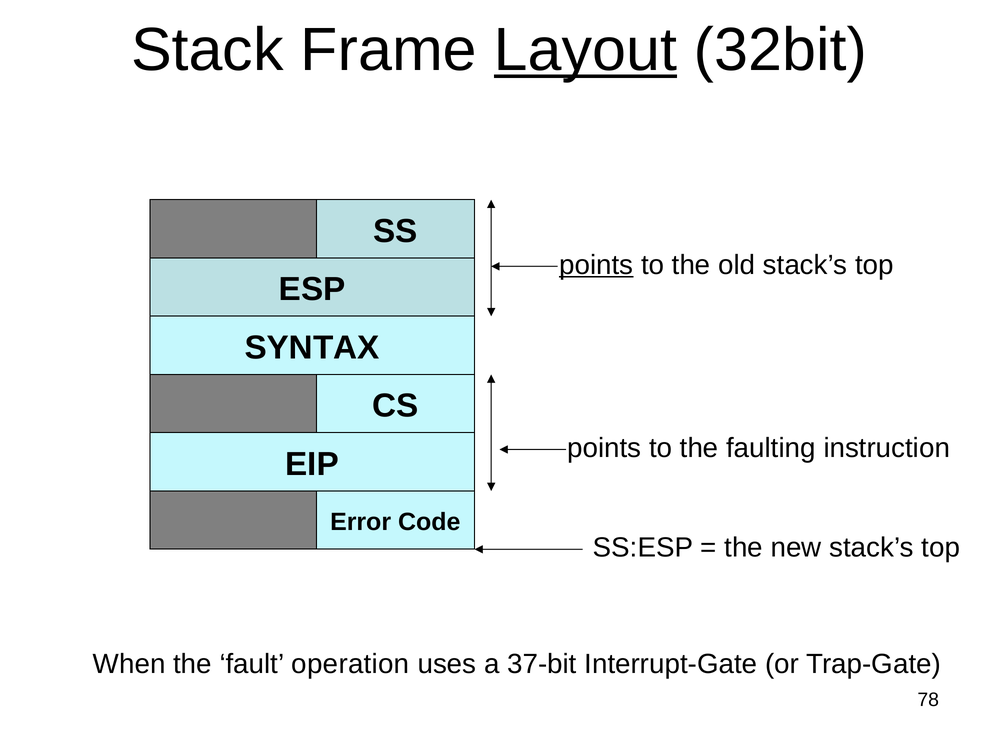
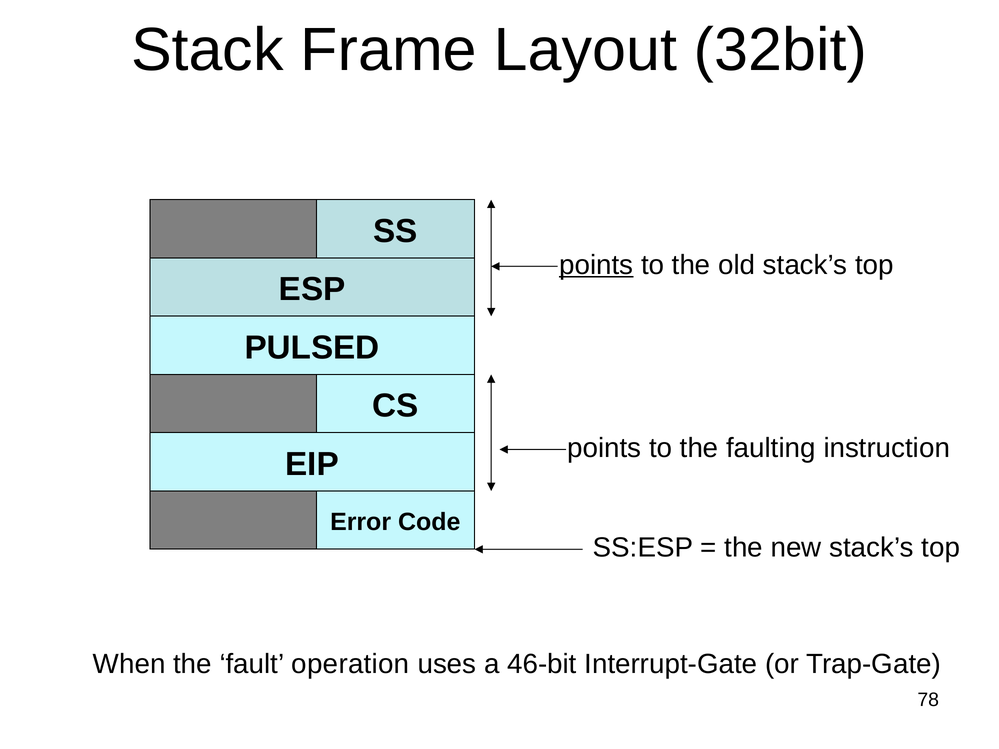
Layout underline: present -> none
SYNTAX: SYNTAX -> PULSED
37-bit: 37-bit -> 46-bit
